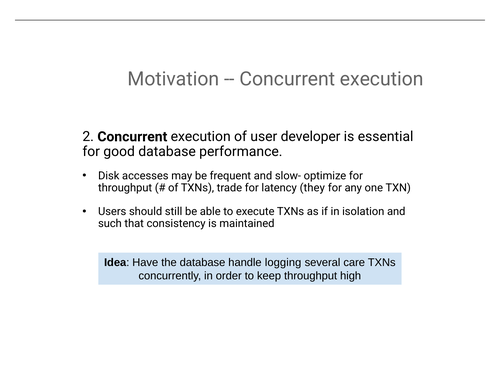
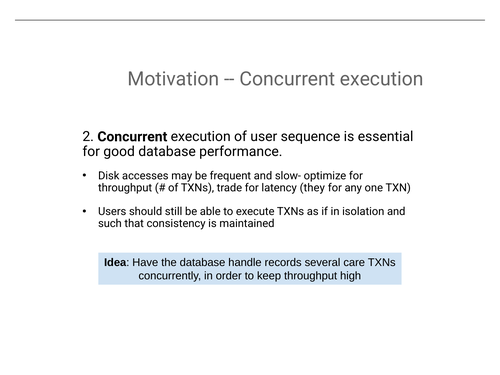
developer: developer -> sequence
logging: logging -> records
